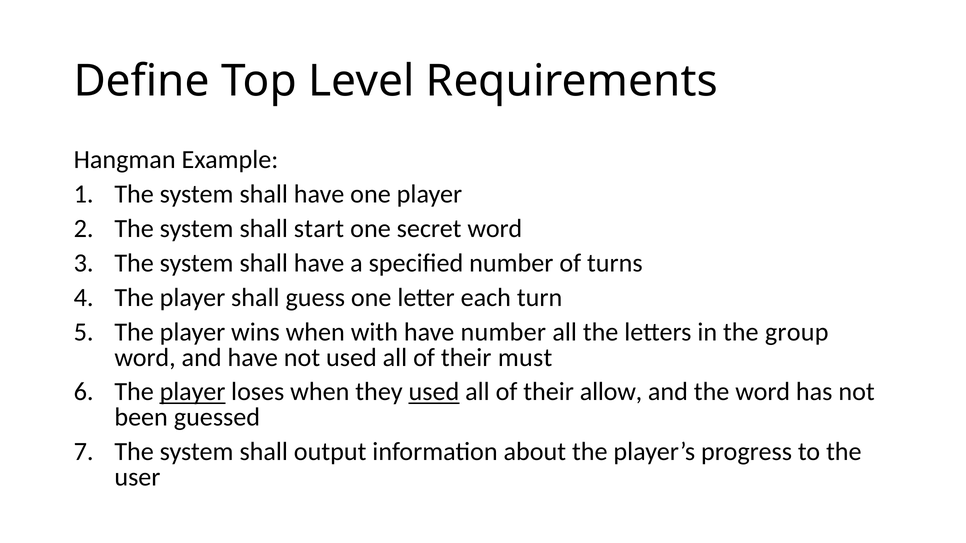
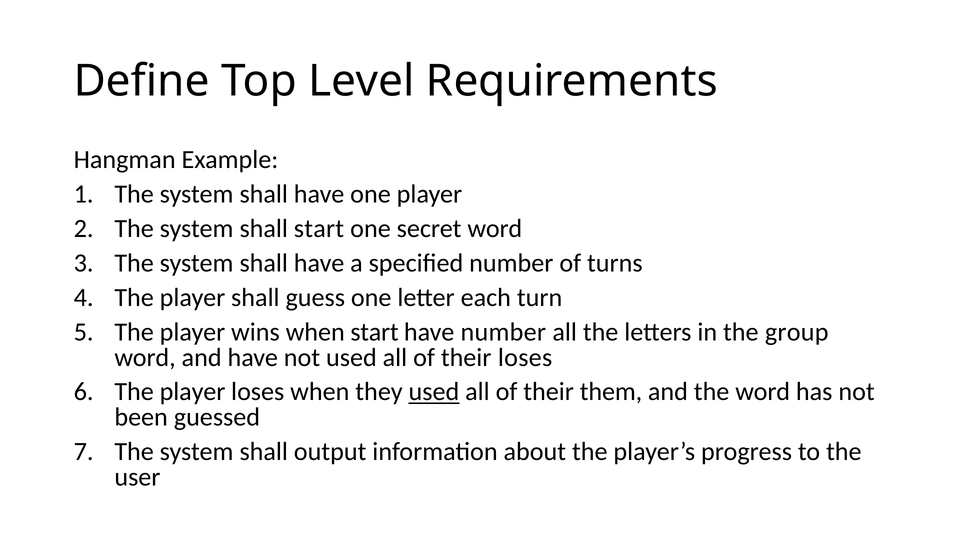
when with: with -> start
their must: must -> loses
player at (193, 392) underline: present -> none
allow: allow -> them
